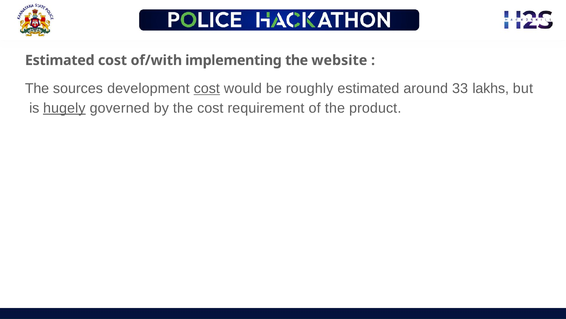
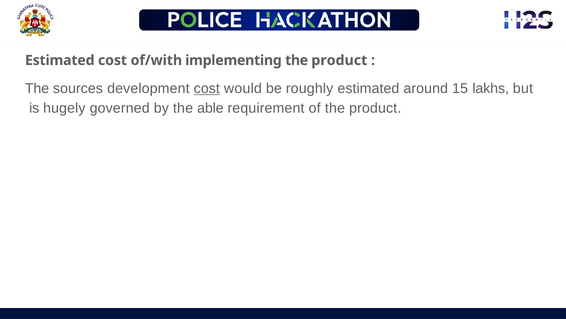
implementing the website: website -> product
33: 33 -> 15
hugely underline: present -> none
the cost: cost -> able
